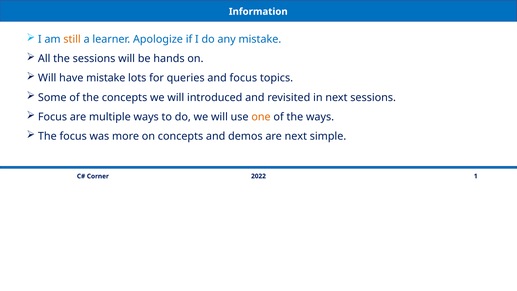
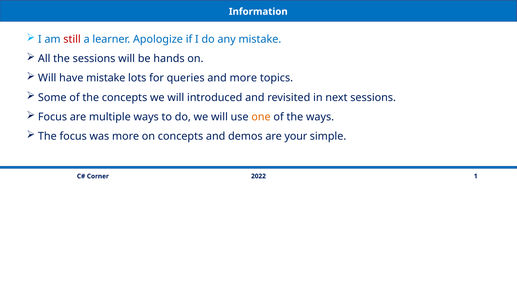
still colour: orange -> red
and focus: focus -> more
are next: next -> your
